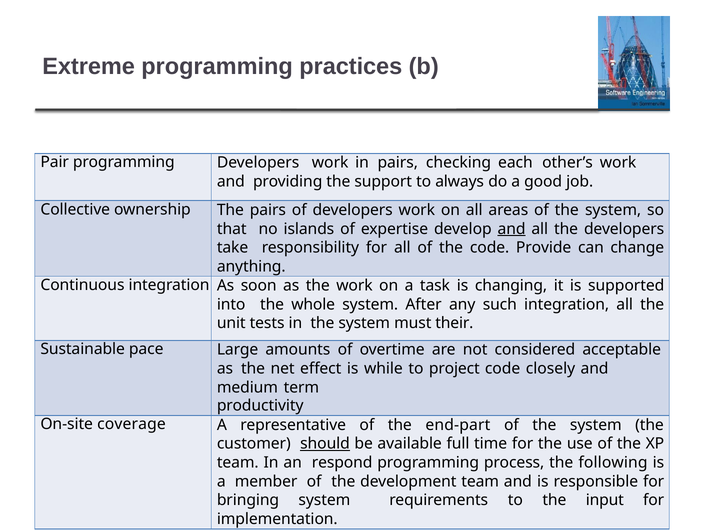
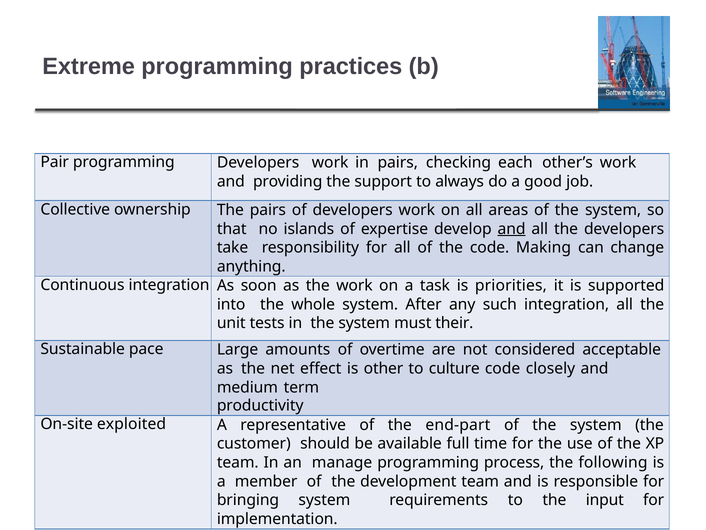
Provide: Provide -> Making
changing: changing -> priorities
while: while -> other
project: project -> culture
coverage: coverage -> exploited
should underline: present -> none
respond: respond -> manage
